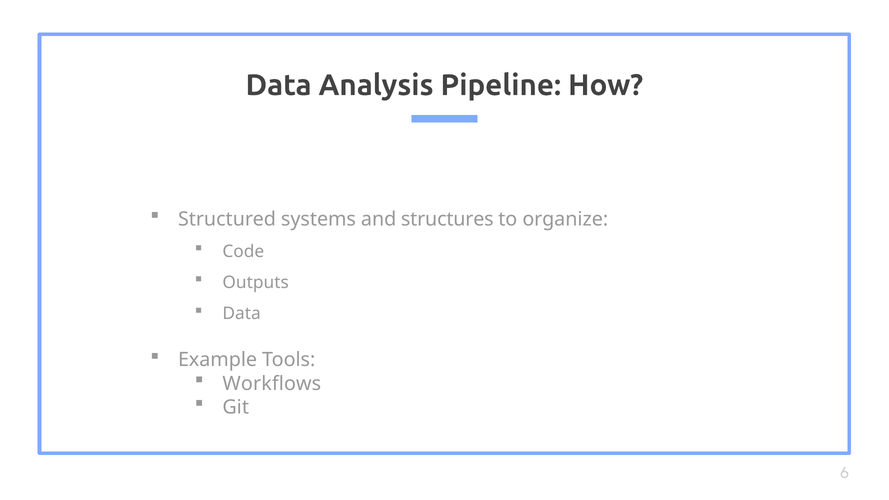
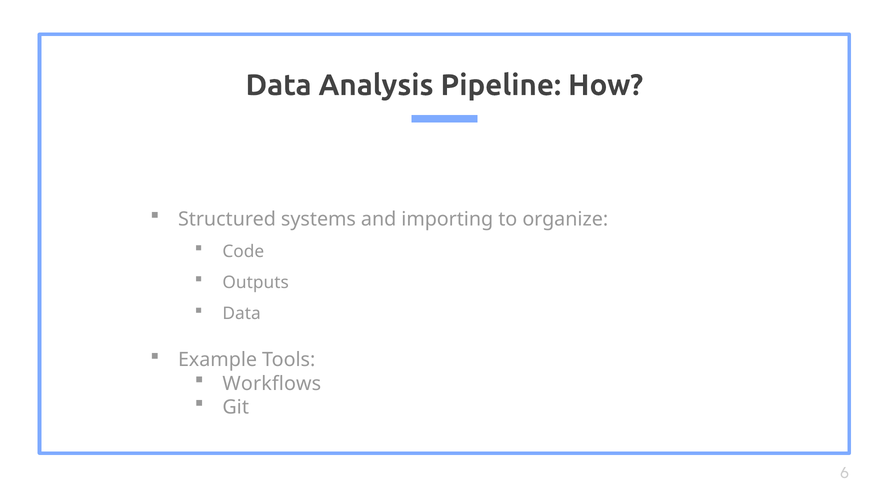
structures: structures -> importing
